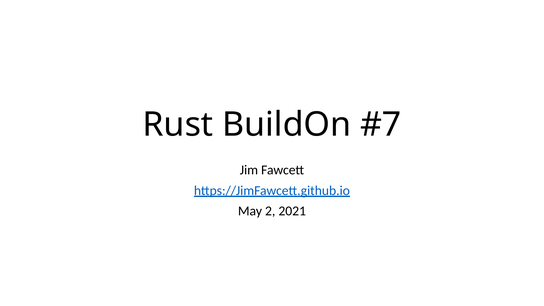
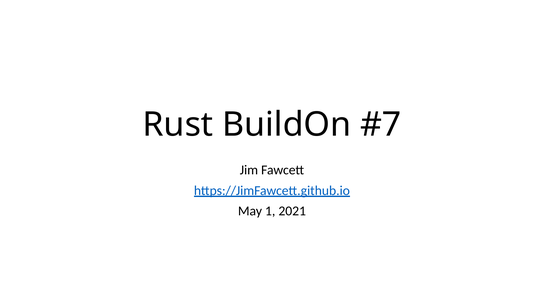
2: 2 -> 1
